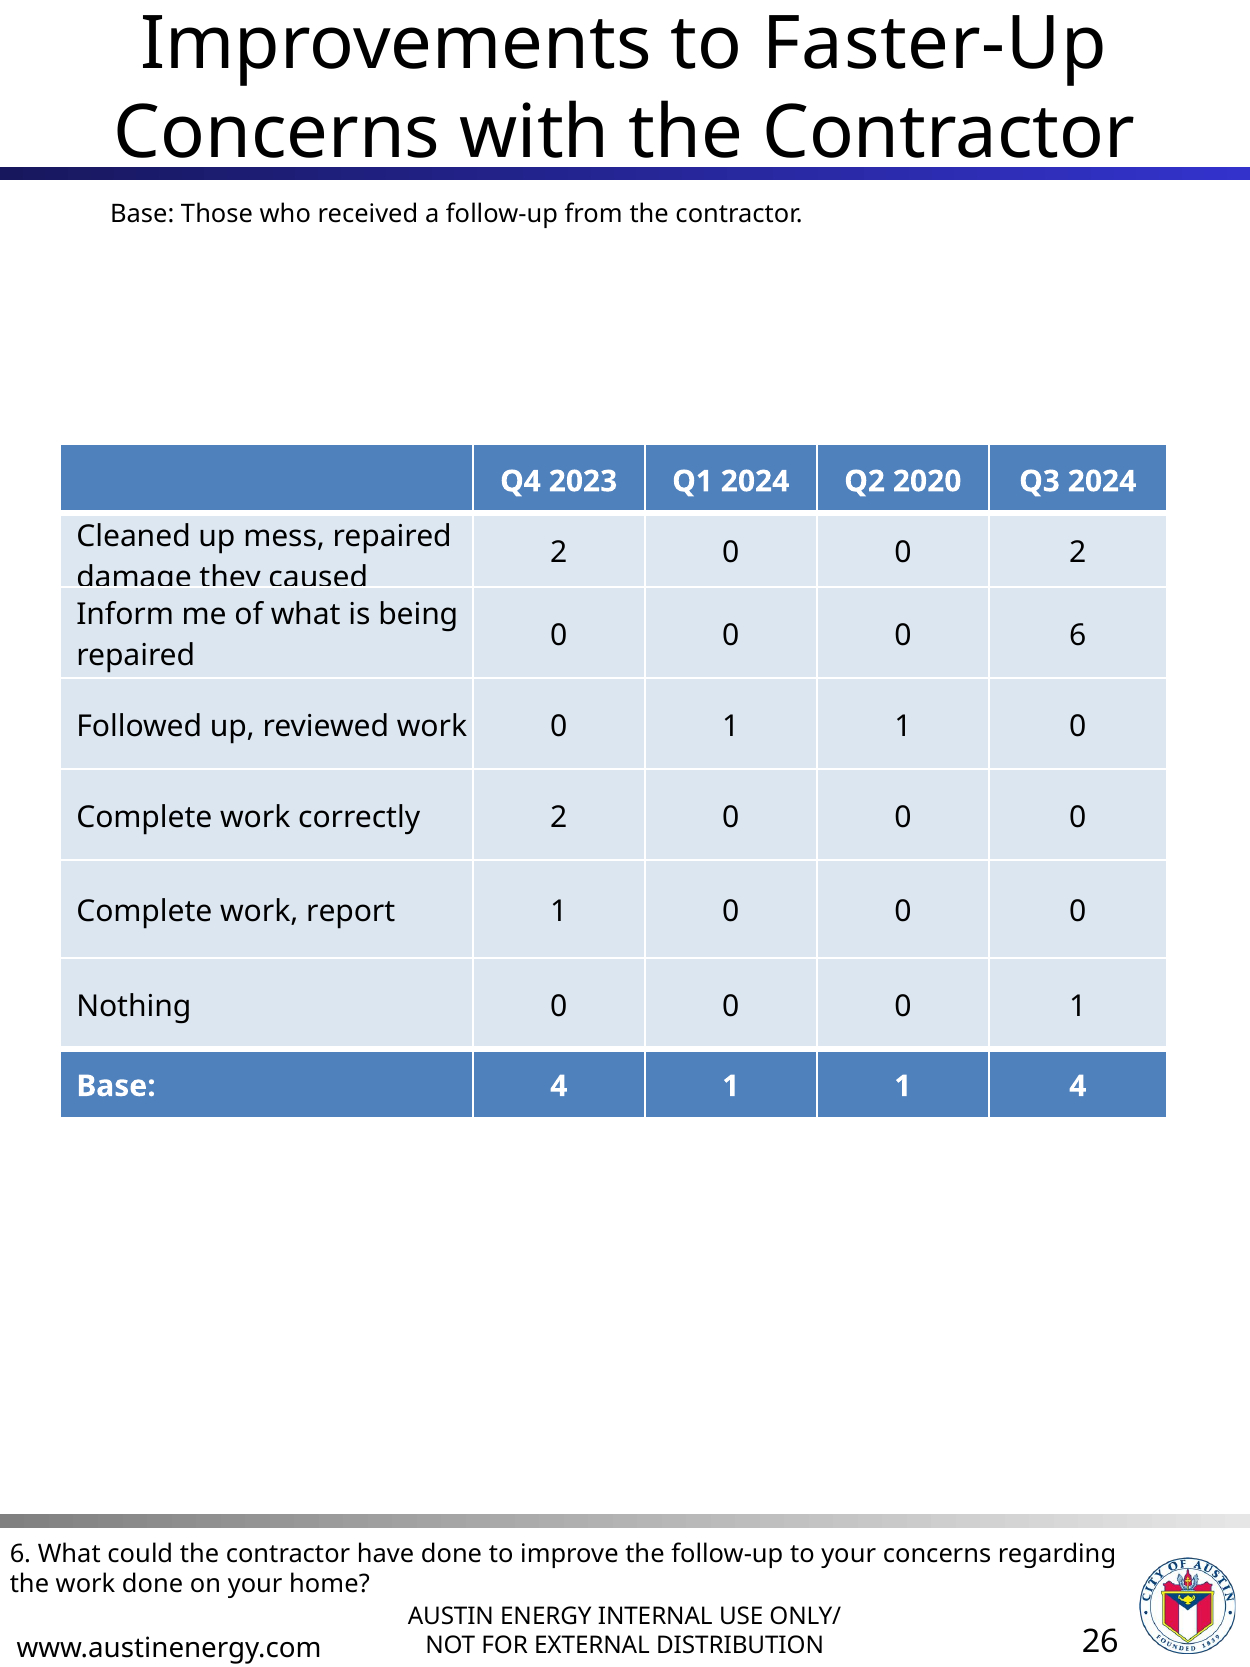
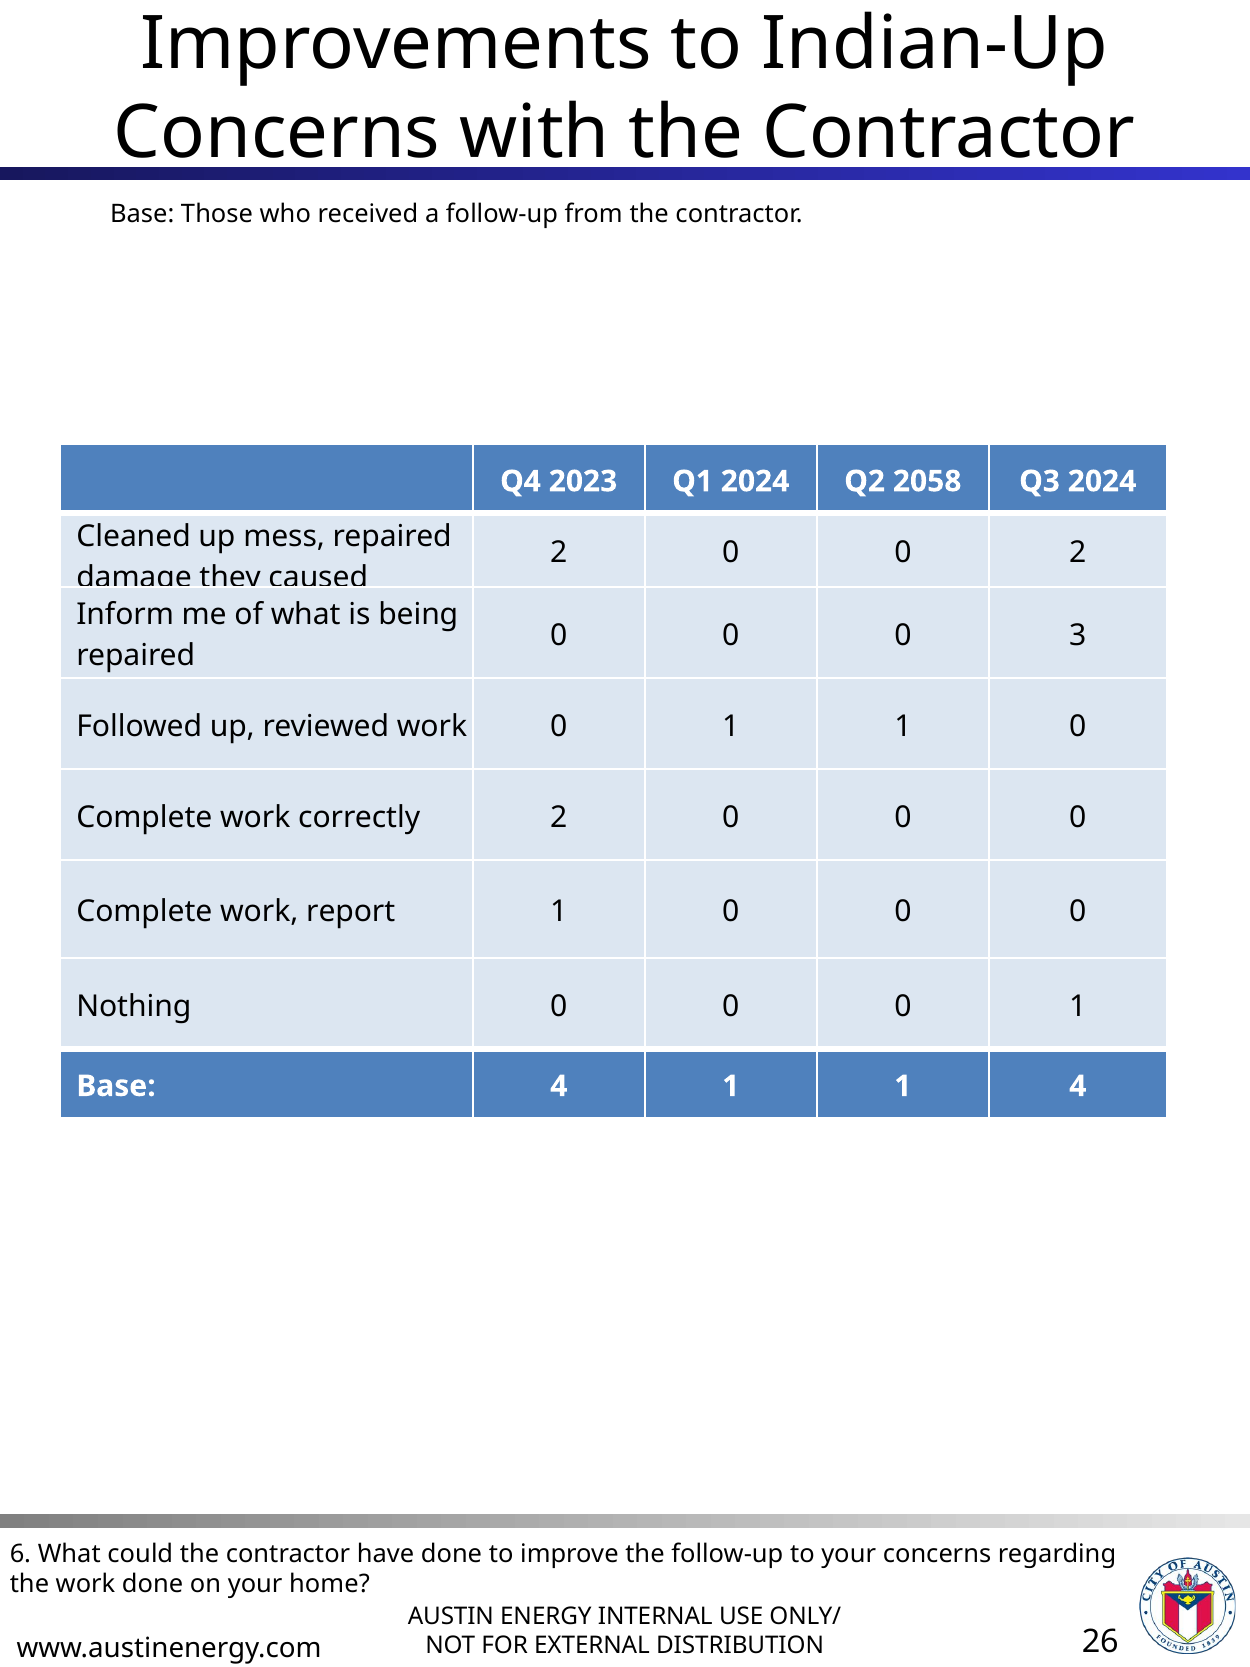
Faster-Up: Faster-Up -> Indian-Up
2020: 2020 -> 2058
0 6: 6 -> 3
